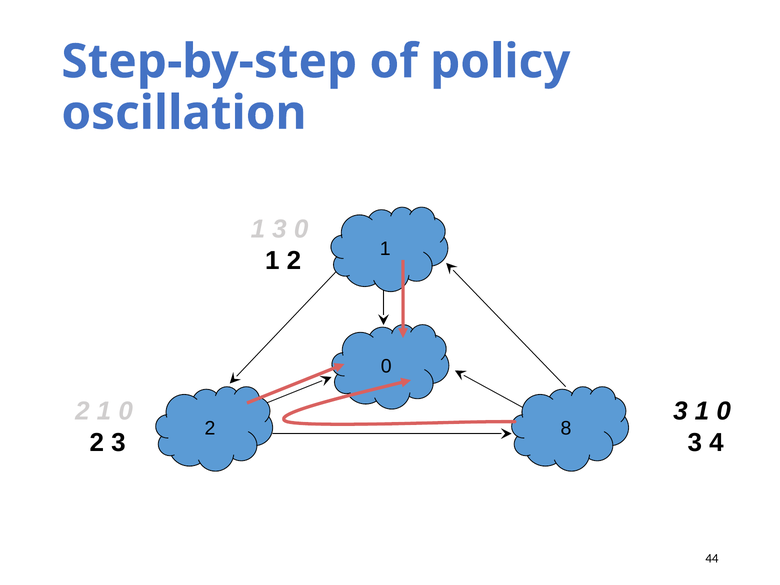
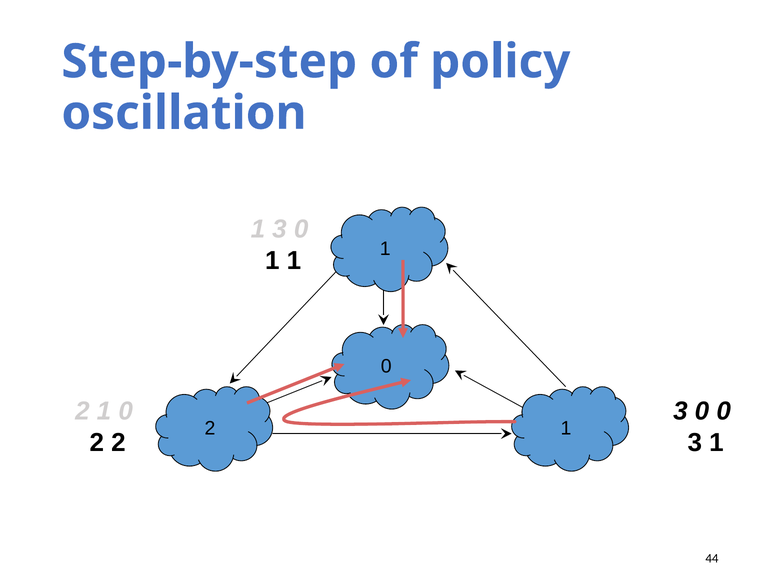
2 at (294, 260): 2 -> 1
1 at (702, 411): 1 -> 0
8 at (566, 428): 8 -> 1
3 at (118, 442): 3 -> 2
3 4: 4 -> 1
